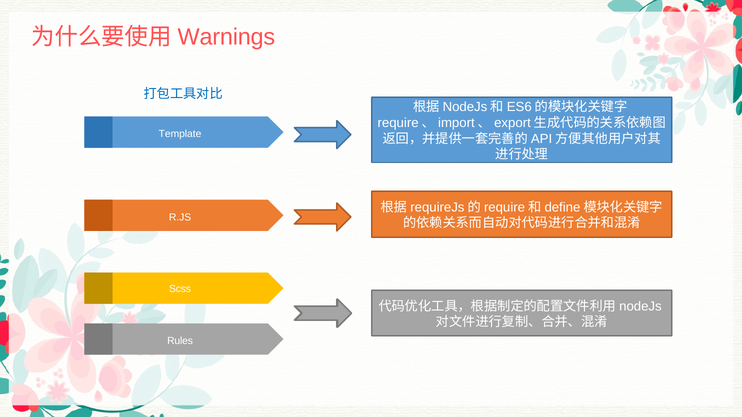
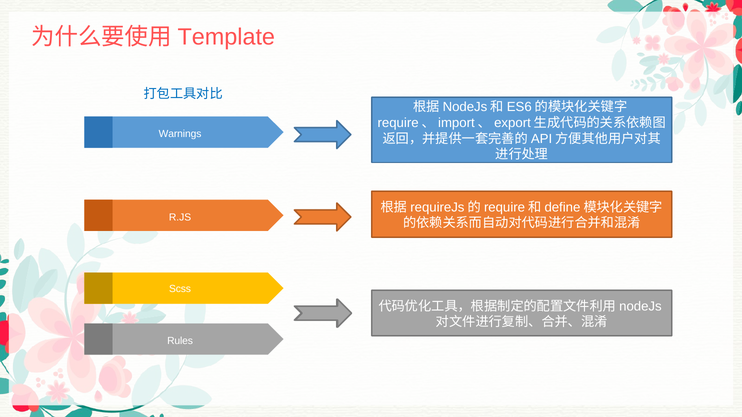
Warnings: Warnings -> Template
Template: Template -> Warnings
